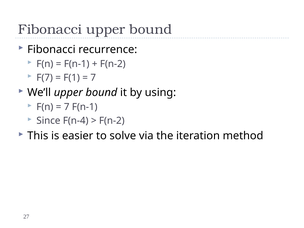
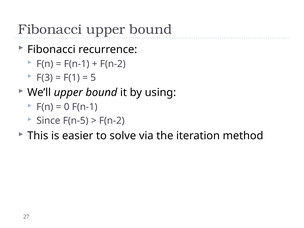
F(7: F(7 -> F(3
7 at (93, 78): 7 -> 5
7 at (67, 107): 7 -> 0
F(n-4: F(n-4 -> F(n-5
